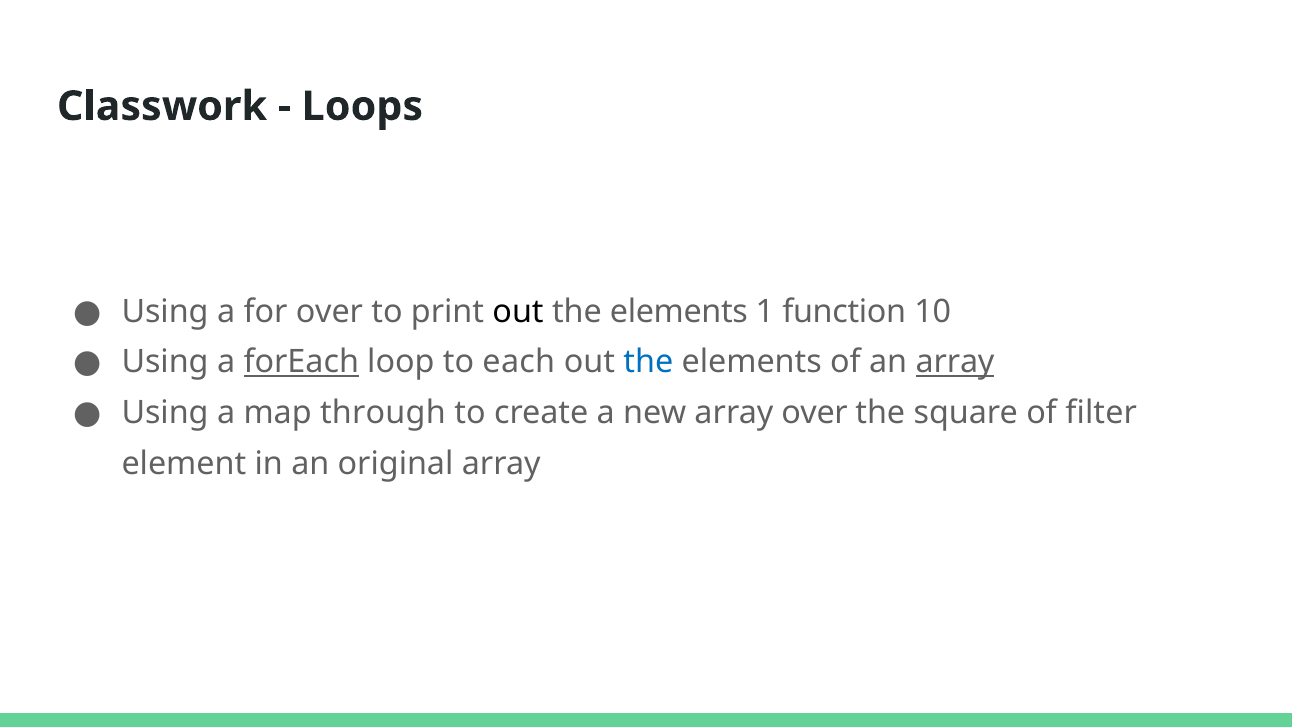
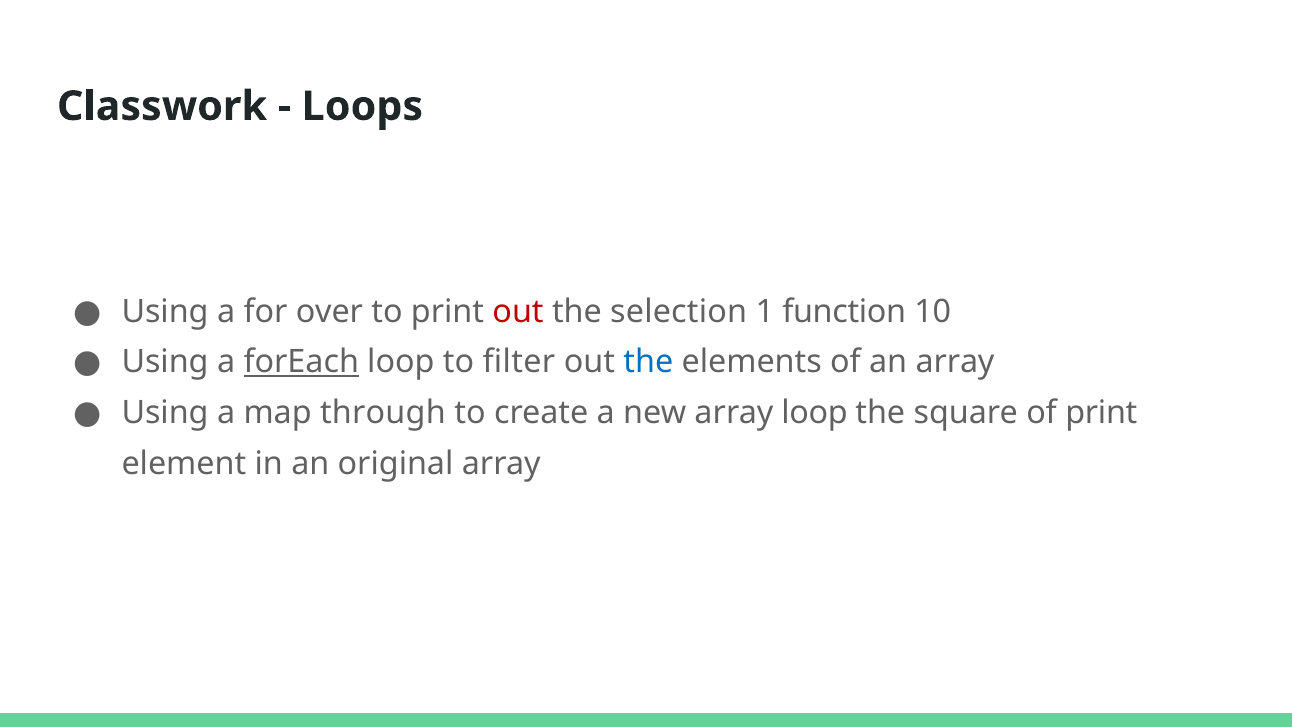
out at (518, 312) colour: black -> red
elements at (679, 312): elements -> selection
each: each -> filter
array at (955, 362) underline: present -> none
array over: over -> loop
of filter: filter -> print
